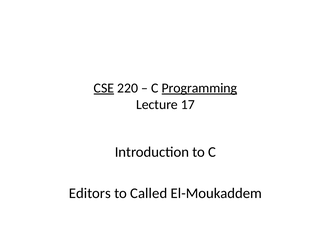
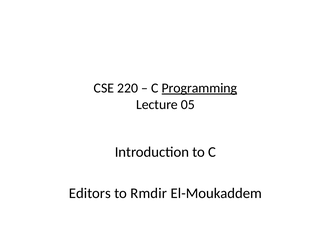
CSE underline: present -> none
17: 17 -> 05
Called: Called -> Rmdir
